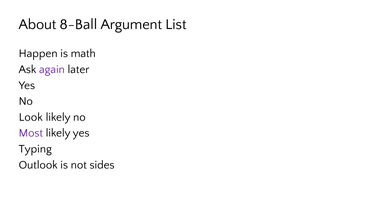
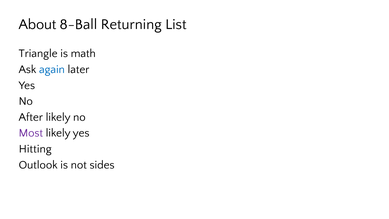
Argument: Argument -> Returning
Happen: Happen -> Triangle
again colour: purple -> blue
Look: Look -> After
Typing: Typing -> Hitting
